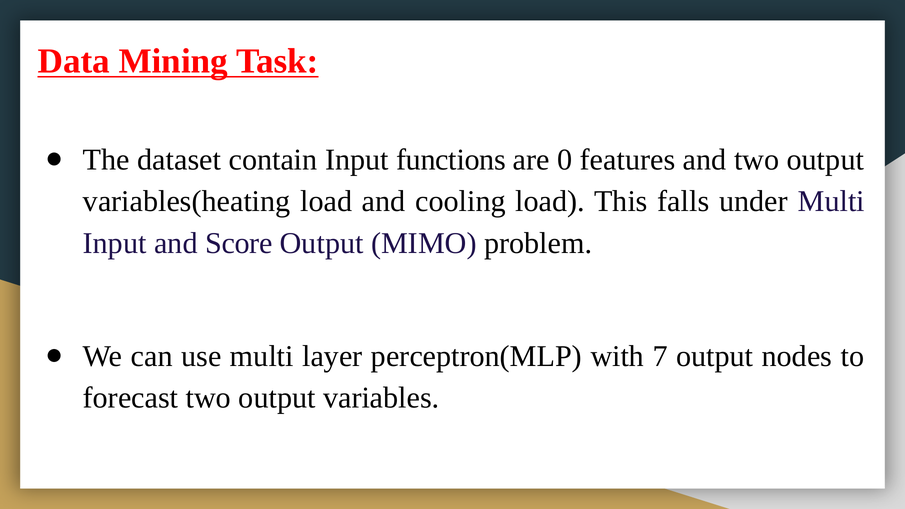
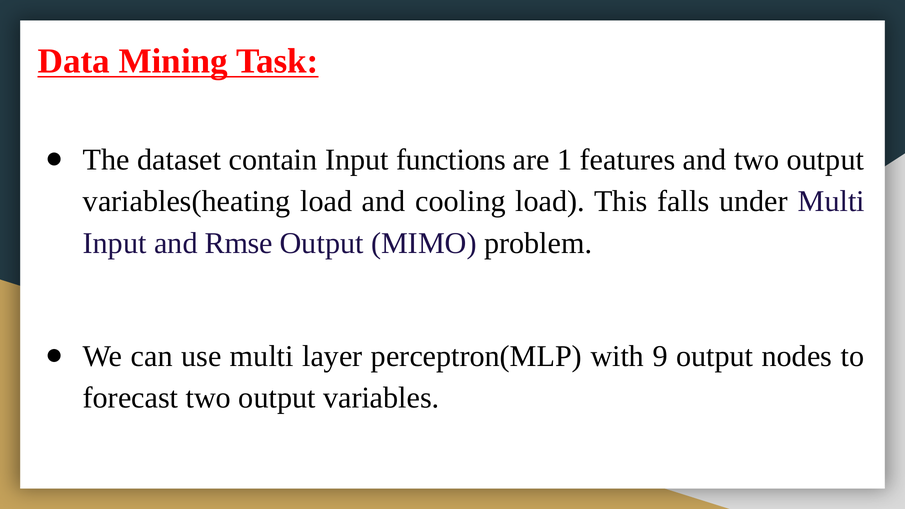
0: 0 -> 1
Score: Score -> Rmse
7: 7 -> 9
